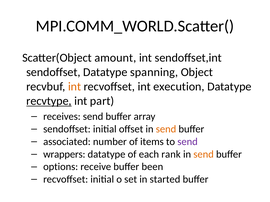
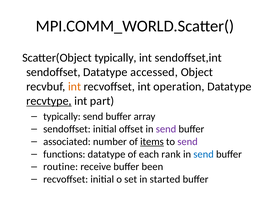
Scatter(Object amount: amount -> typically
spanning: spanning -> accessed
execution: execution -> operation
receives at (62, 117): receives -> typically
send at (166, 129) colour: orange -> purple
items underline: none -> present
wrappers: wrappers -> functions
send at (204, 155) colour: orange -> blue
options: options -> routine
